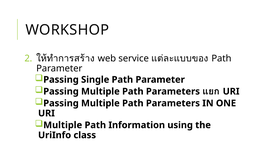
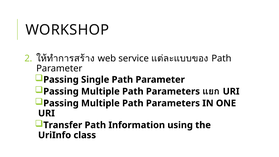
Multiple at (63, 125): Multiple -> Transfer
